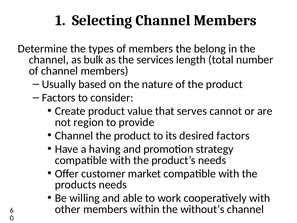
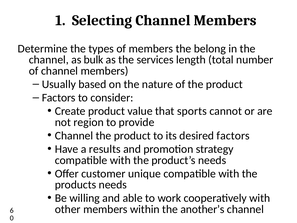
serves: serves -> sports
having: having -> results
market: market -> unique
without’s: without’s -> another’s
